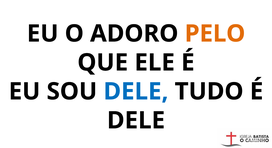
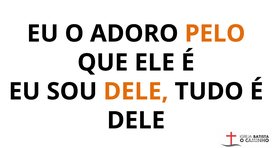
DELE at (136, 92) colour: blue -> orange
